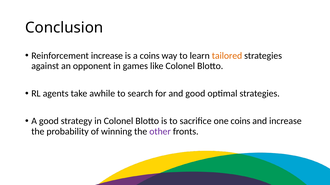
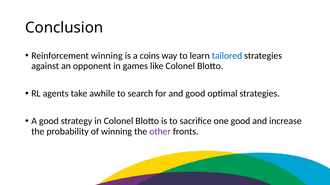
Reinforcement increase: increase -> winning
tailored colour: orange -> blue
one coins: coins -> good
